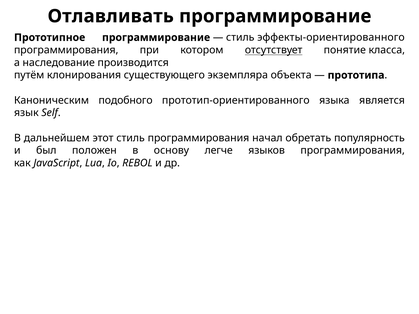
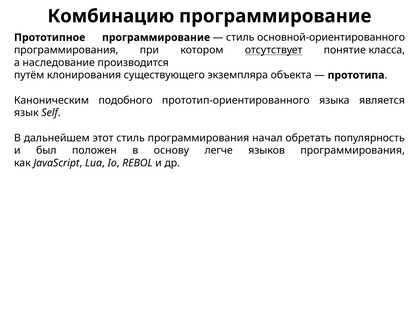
Отлавливать: Отлавливать -> Комбинацию
эффекты-ориентированного: эффекты-ориентированного -> основной-ориентированного
